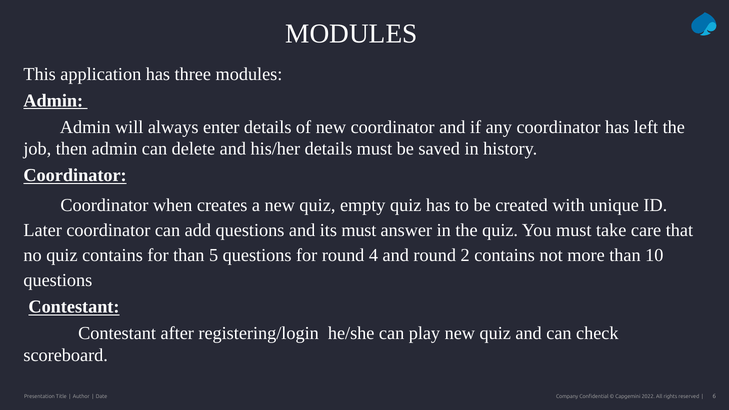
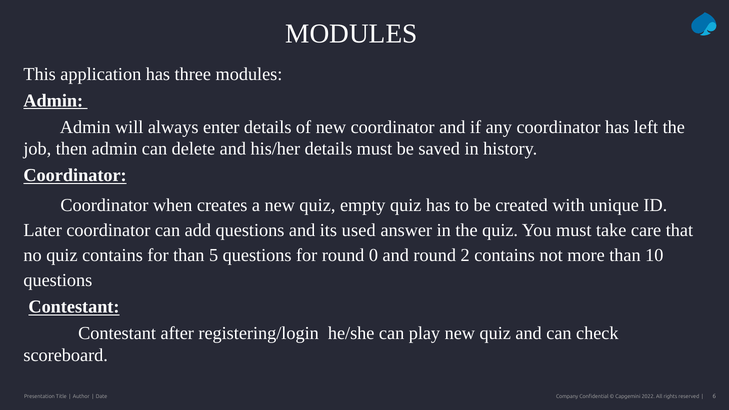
its must: must -> used
4: 4 -> 0
